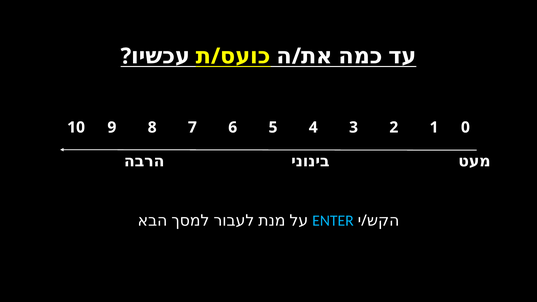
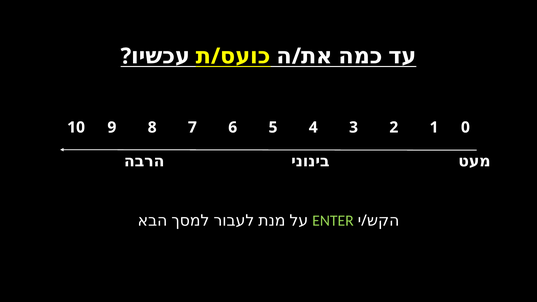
ENTER colour: light blue -> light green
